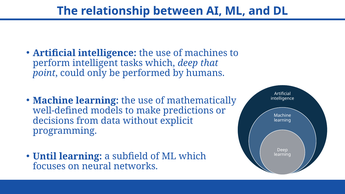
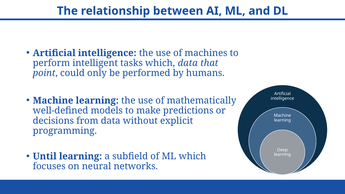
which deep: deep -> data
